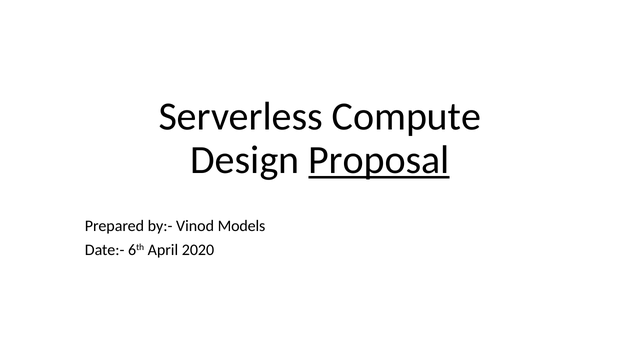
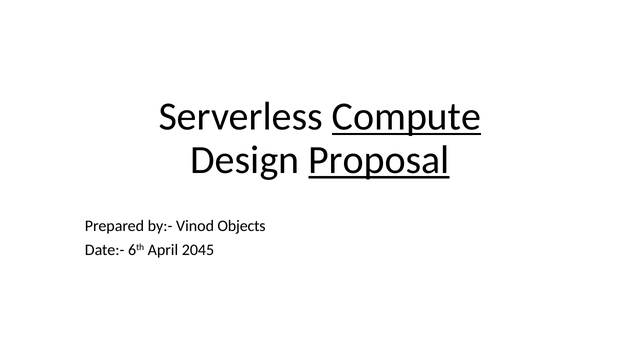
Compute underline: none -> present
Models: Models -> Objects
2020: 2020 -> 2045
